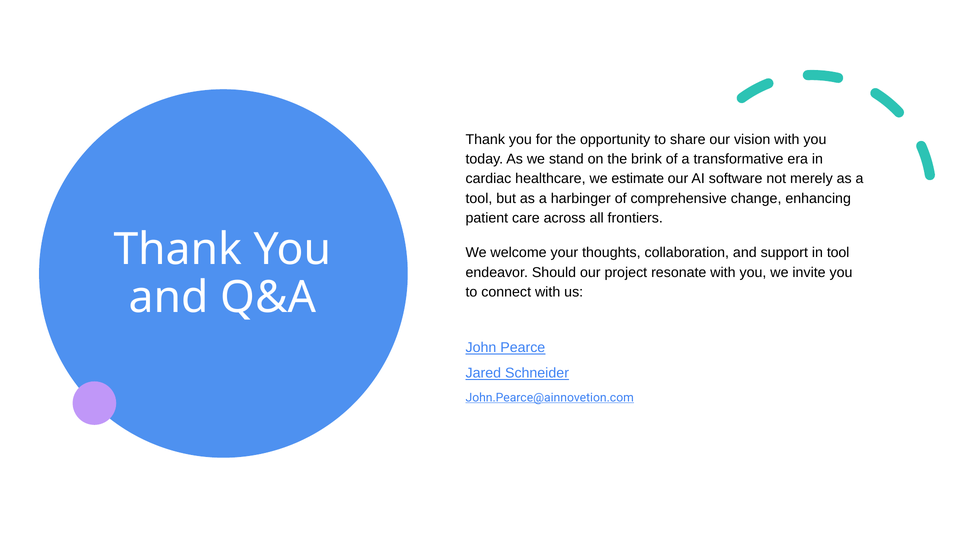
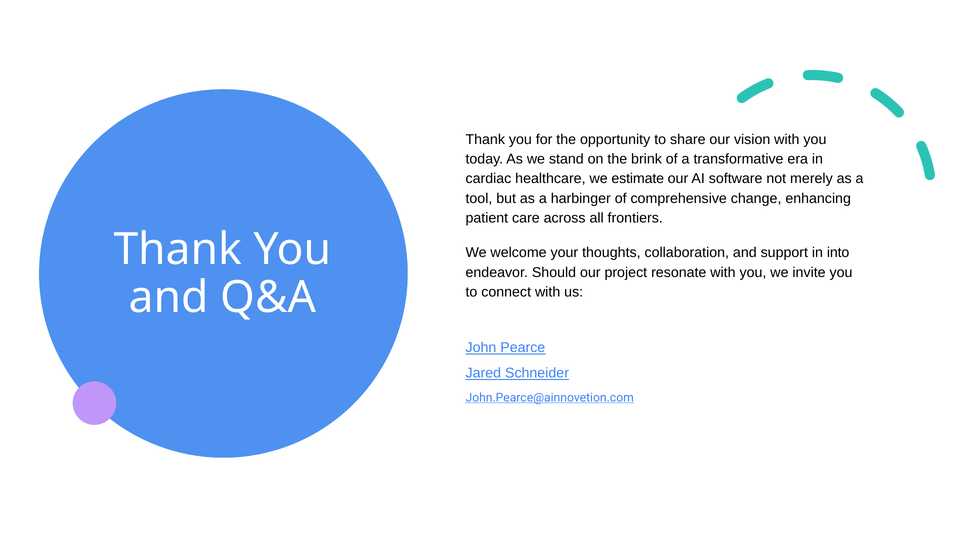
in tool: tool -> into
